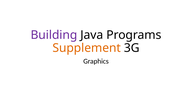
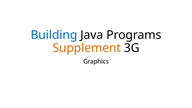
Building colour: purple -> blue
